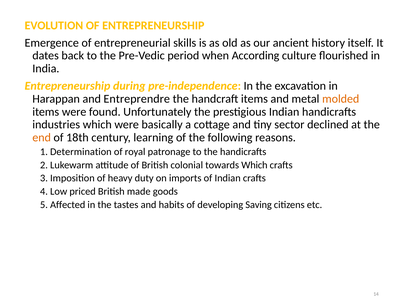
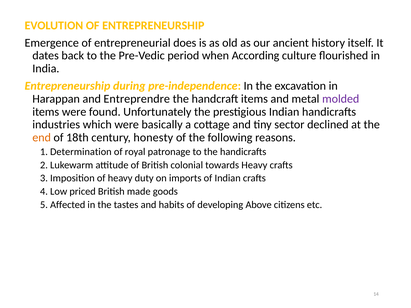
skills: skills -> does
molded colour: orange -> purple
learning: learning -> honesty
towards Which: Which -> Heavy
Saving: Saving -> Above
